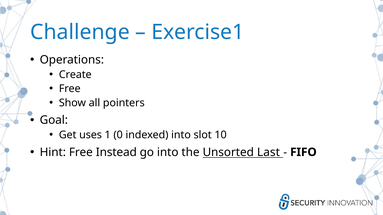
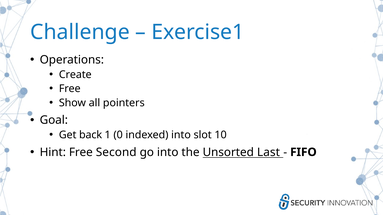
uses: uses -> back
Instead: Instead -> Second
